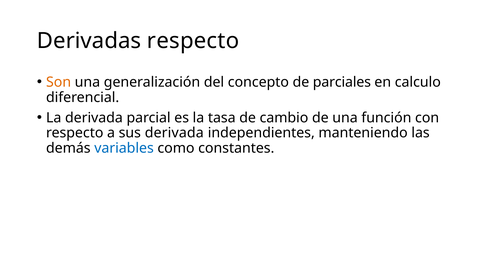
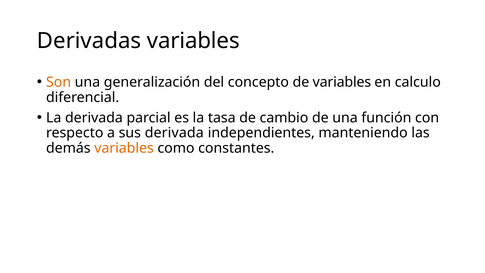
Derivadas respecto: respecto -> variables
de parciales: parciales -> variables
variables at (124, 148) colour: blue -> orange
